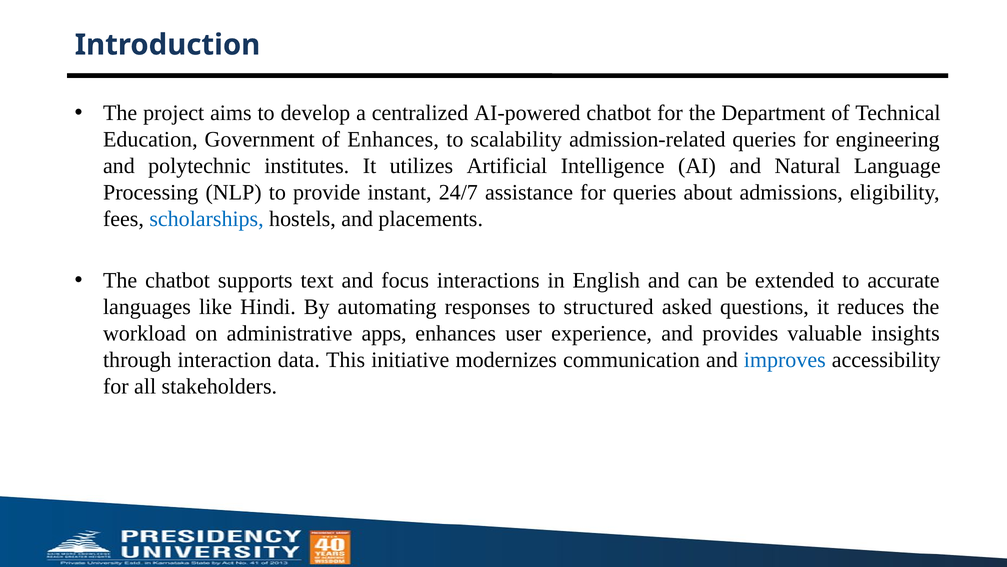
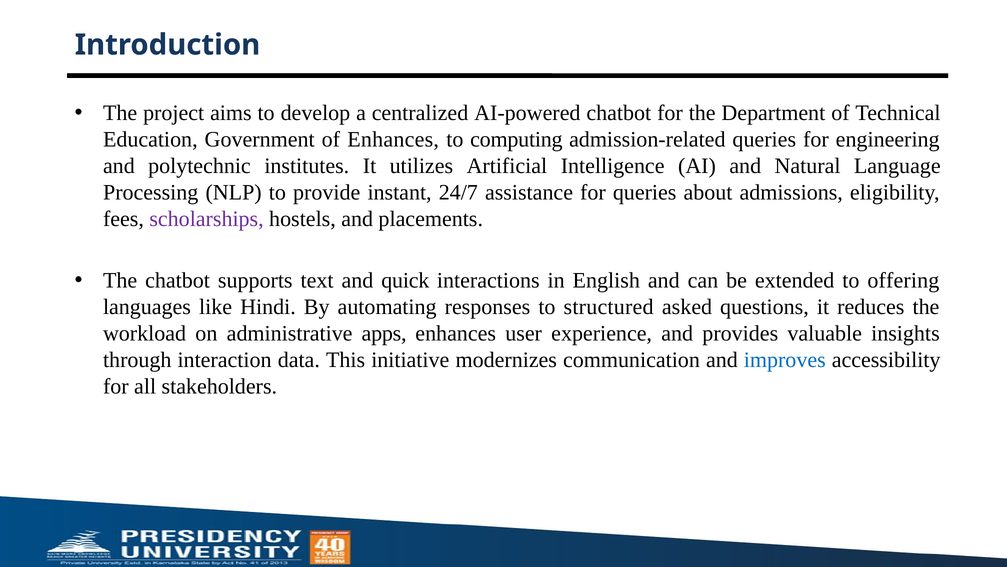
scalability: scalability -> computing
scholarships colour: blue -> purple
focus: focus -> quick
accurate: accurate -> offering
